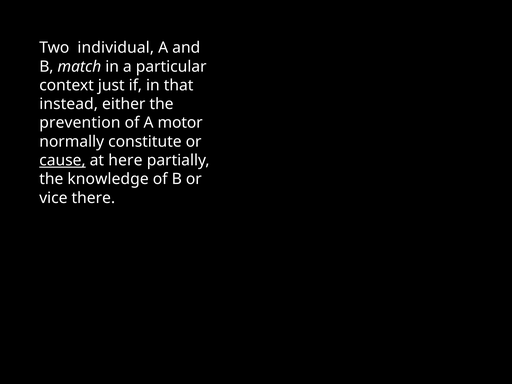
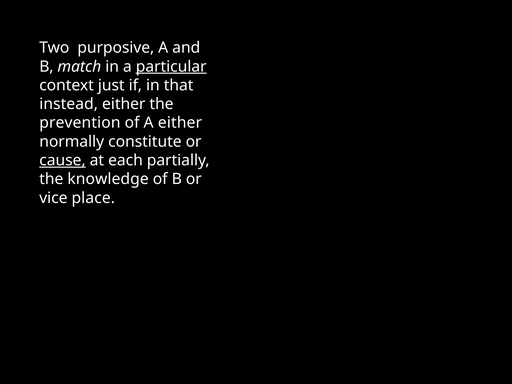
individual: individual -> purposive
particular underline: none -> present
A motor: motor -> either
here: here -> each
there: there -> place
